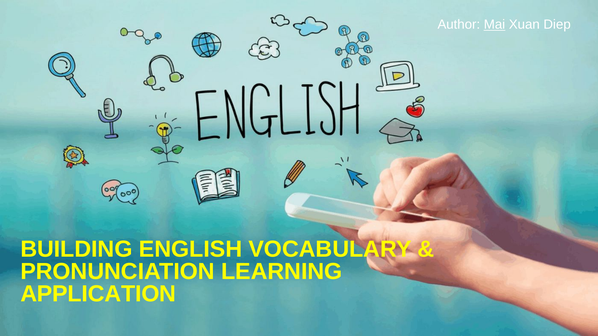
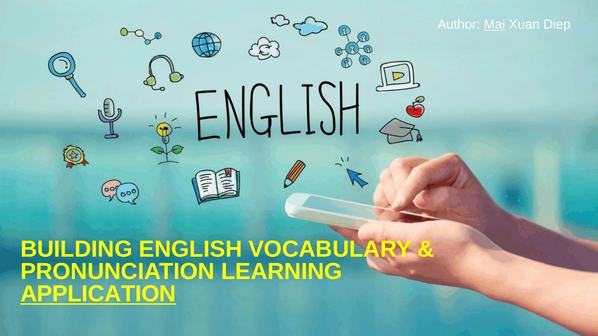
APPLICATION underline: none -> present
